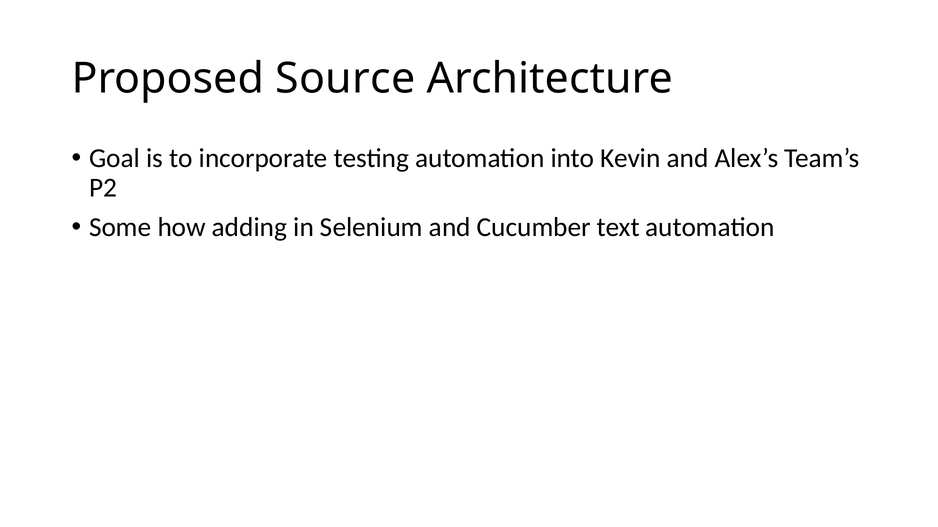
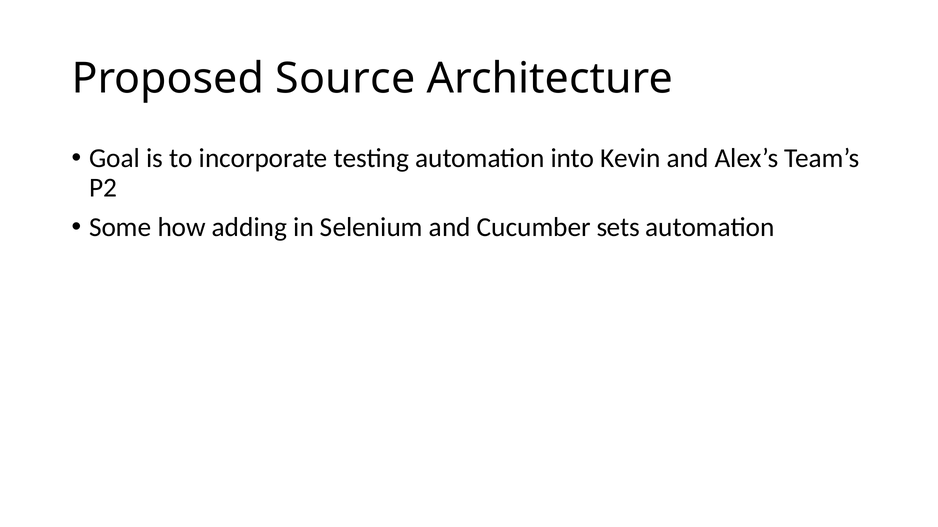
text: text -> sets
